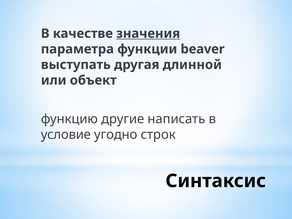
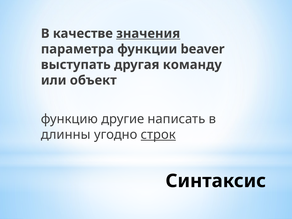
длинной: длинной -> команду
условие: условие -> длинны
строк underline: none -> present
